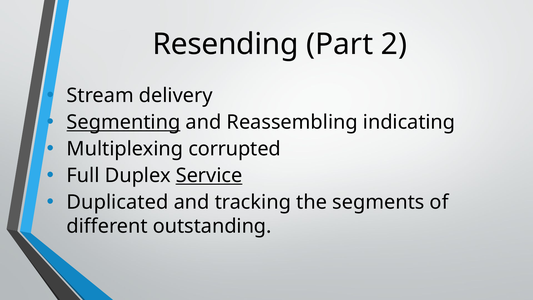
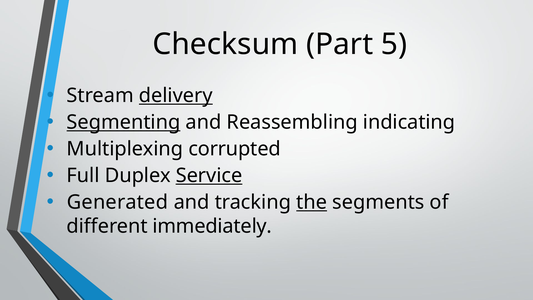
Resending: Resending -> Checksum
2: 2 -> 5
delivery underline: none -> present
Duplicated: Duplicated -> Generated
the underline: none -> present
outstanding: outstanding -> immediately
